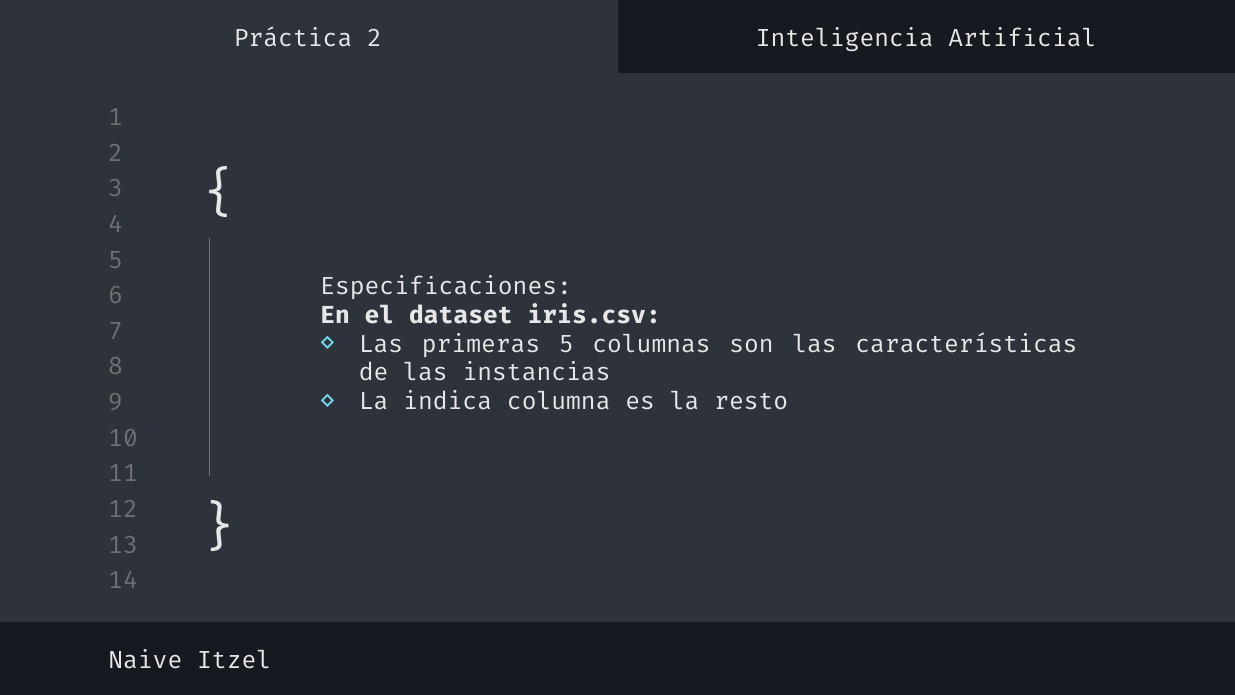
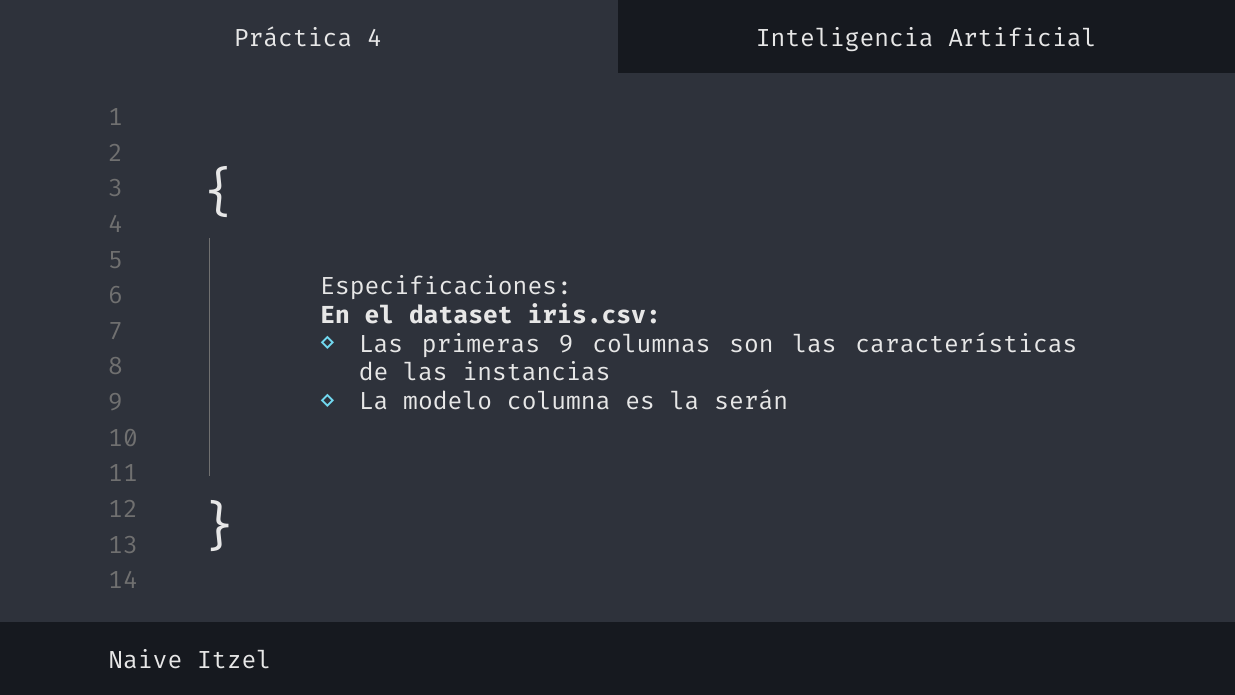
Práctica 2: 2 -> 4
primeras 5: 5 -> 9
indica: indica -> modelo
resto: resto -> serán
